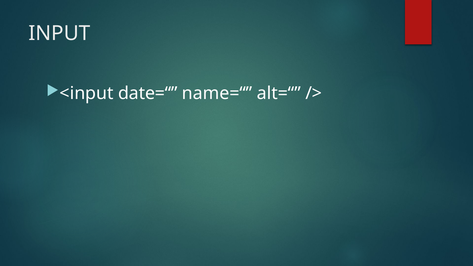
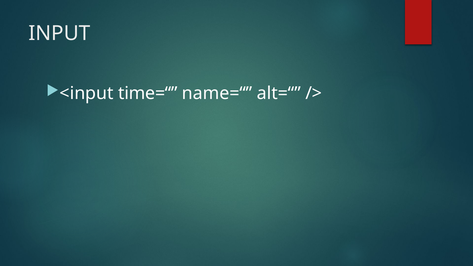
date=“: date=“ -> time=“
